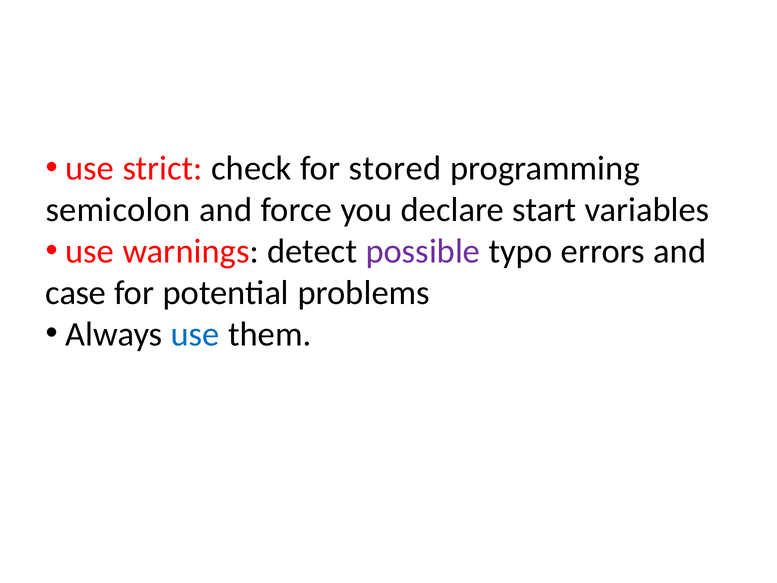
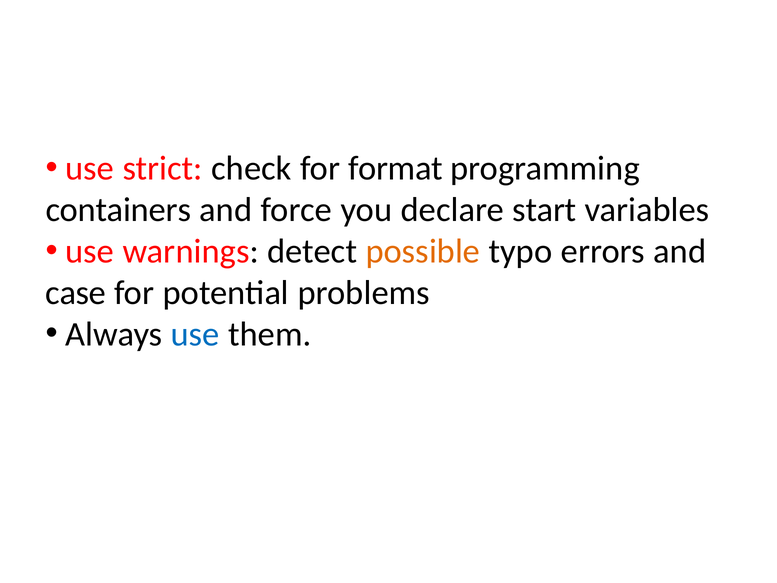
stored: stored -> format
semicolon: semicolon -> containers
possible colour: purple -> orange
